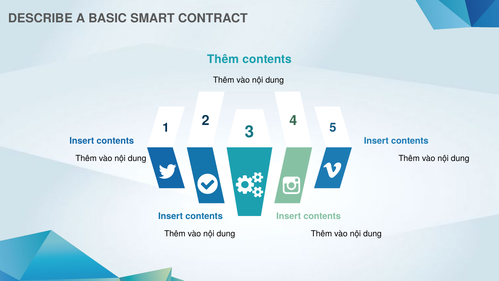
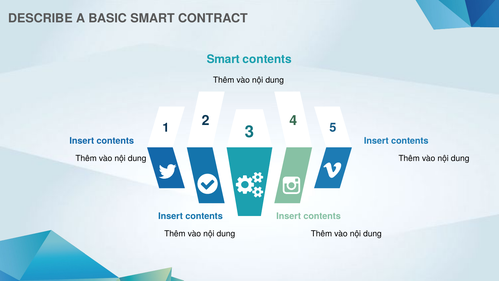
Thêm at (223, 59): Thêm -> Smart
